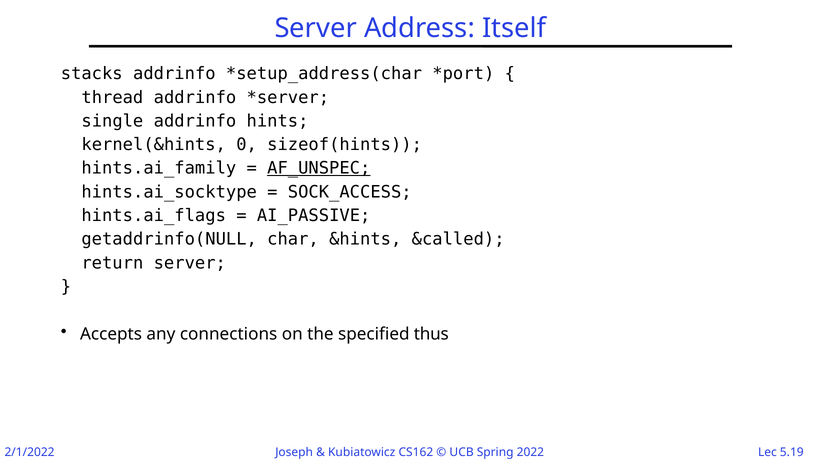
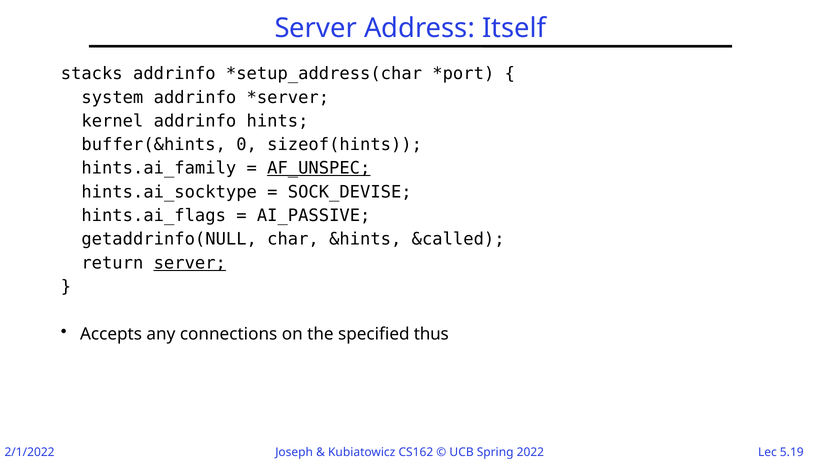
thread: thread -> system
single: single -> kernel
kernel(&hints: kernel(&hints -> buffer(&hints
SOCK_ACCESS: SOCK_ACCESS -> SOCK_DEVISE
server at (190, 263) underline: none -> present
